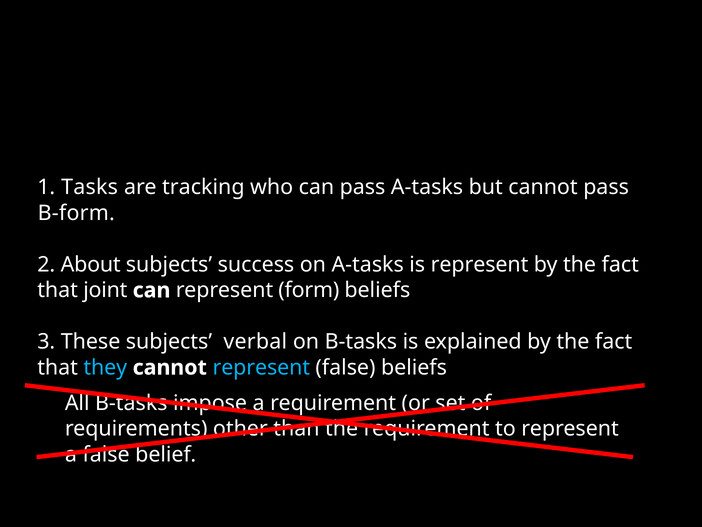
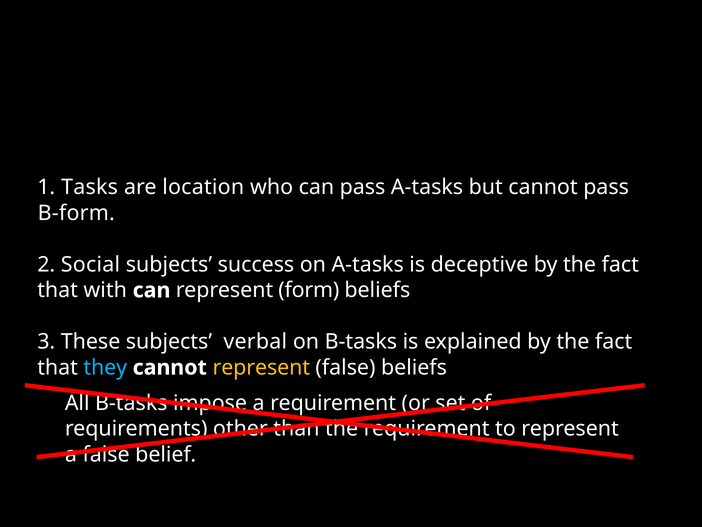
tracking: tracking -> location
About: About -> Social
is represent: represent -> deceptive
joint: joint -> with
represent at (261, 367) colour: light blue -> yellow
